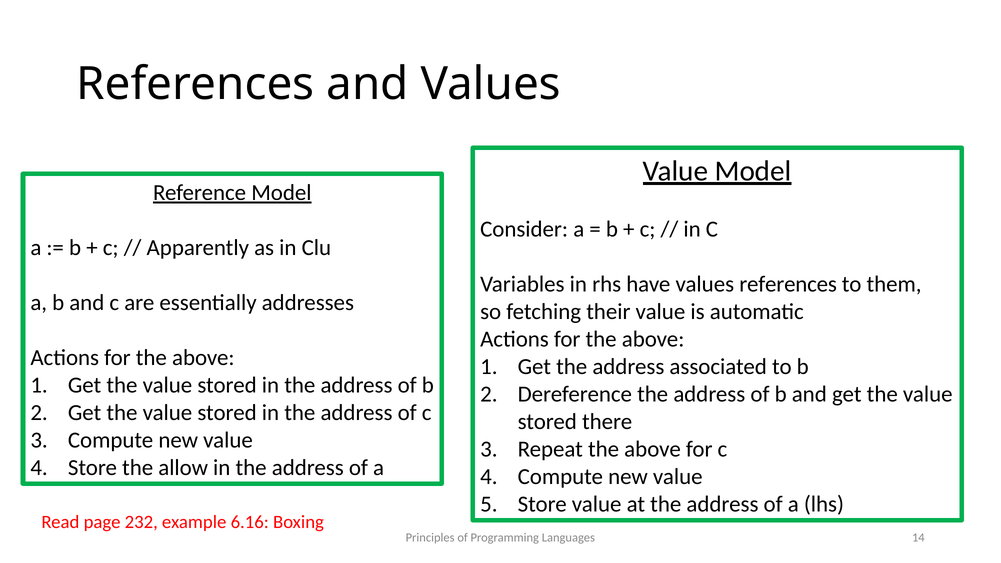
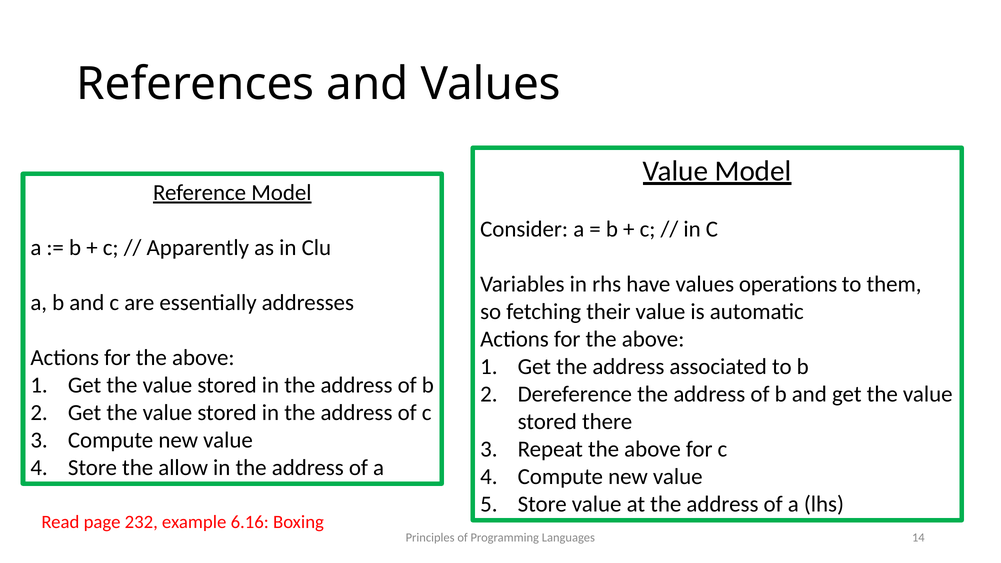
values references: references -> operations
